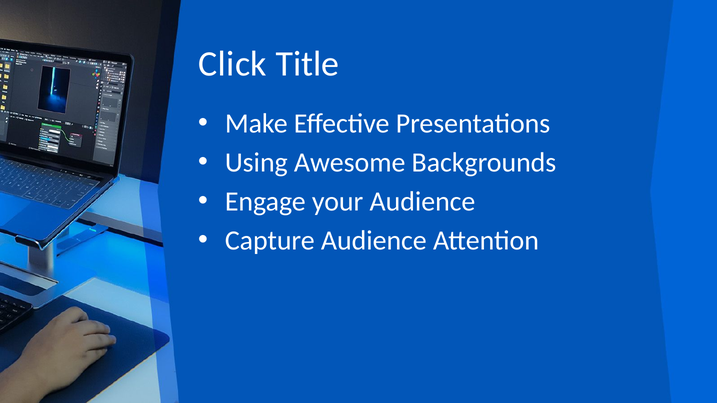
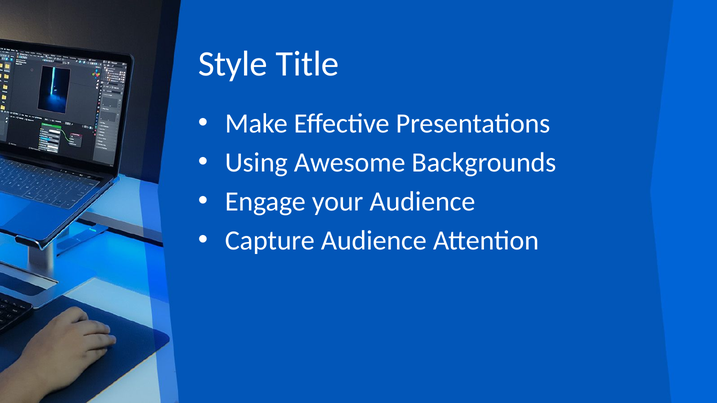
Click: Click -> Style
